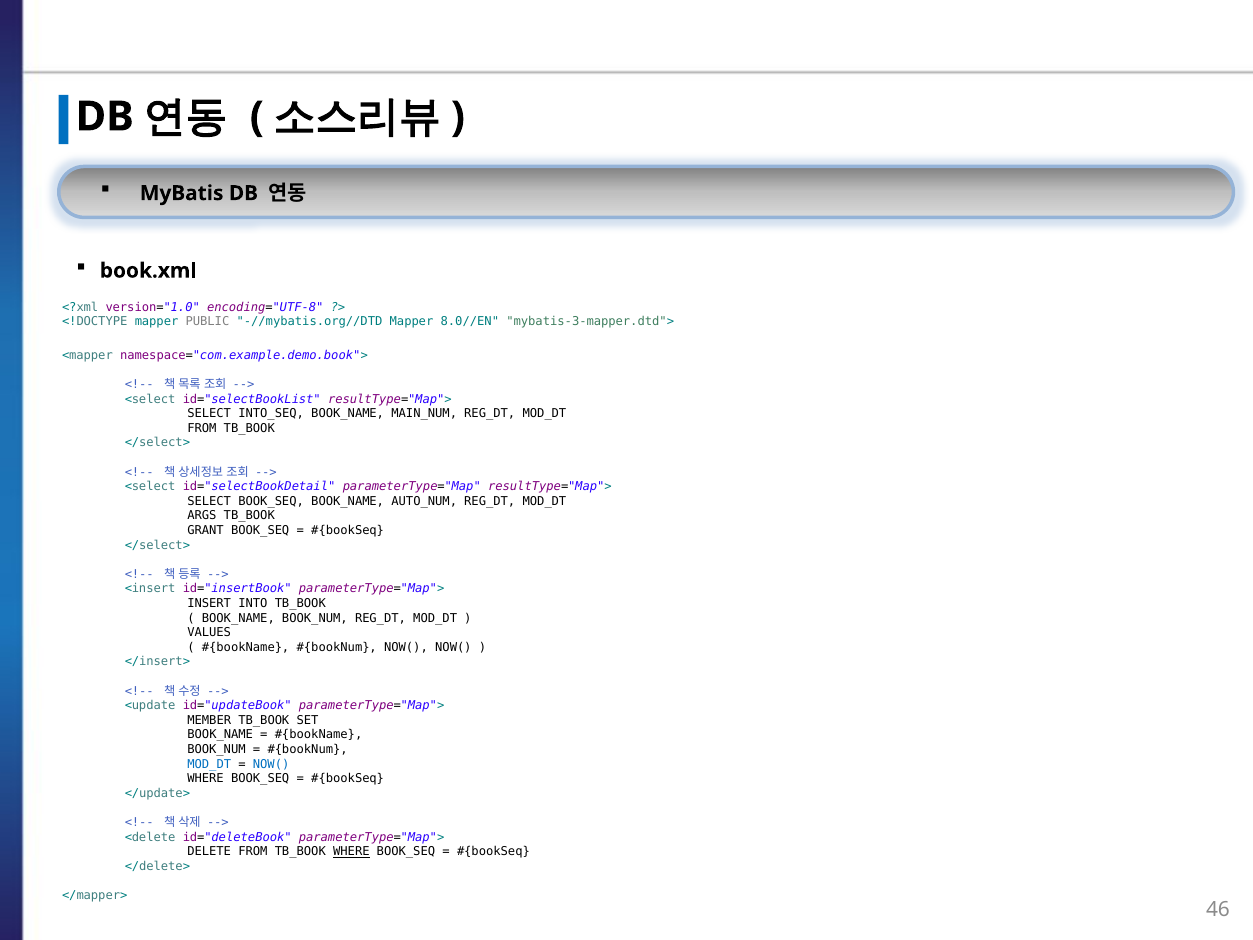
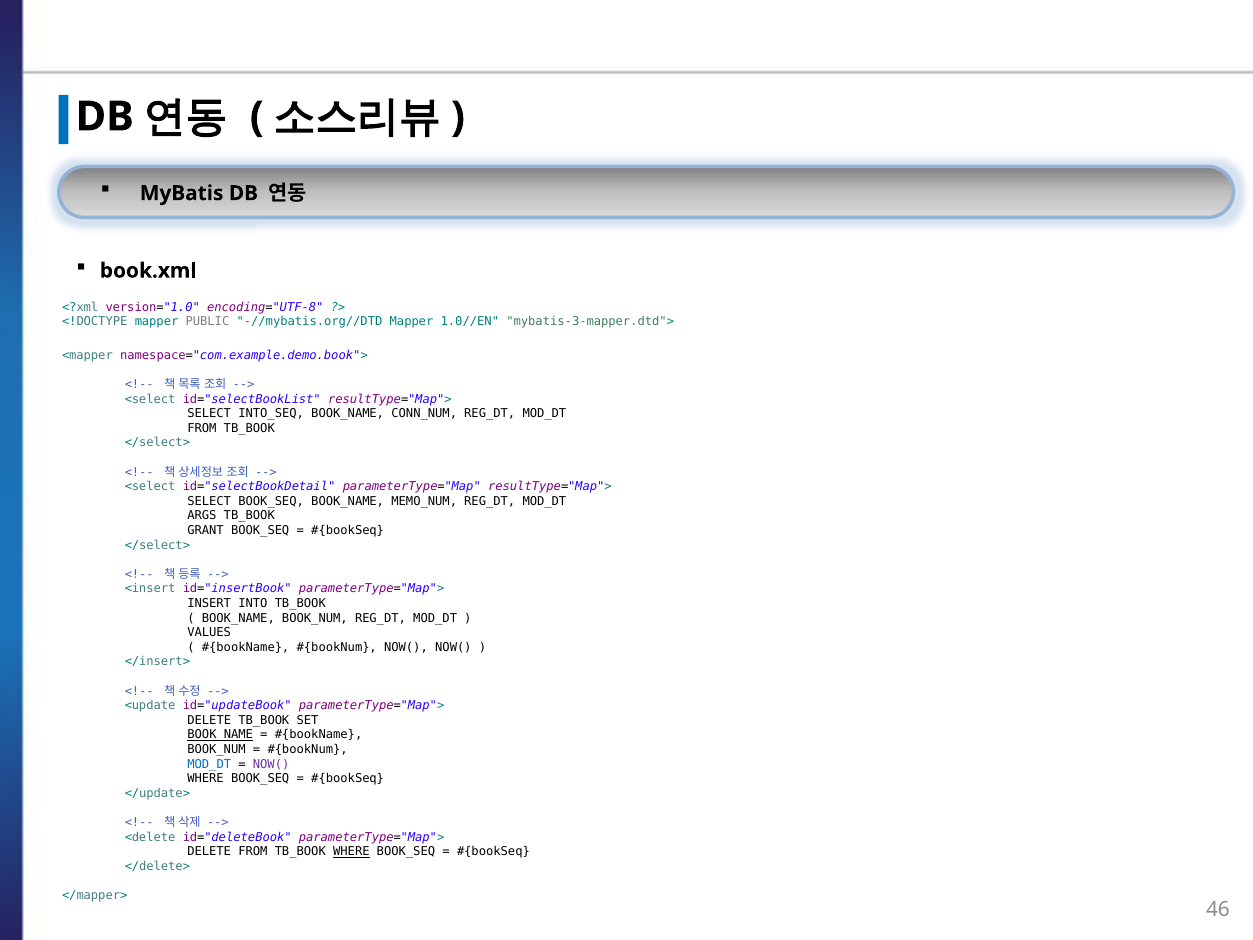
8.0//EN: 8.0//EN -> 1.0//EN
MAIN_NUM: MAIN_NUM -> CONN_NUM
AUTO_NUM: AUTO_NUM -> MEMO_NUM
MEMBER at (209, 720): MEMBER -> DELETE
BOOK_NAME at (220, 735) underline: none -> present
NOW( at (271, 764) colour: blue -> purple
